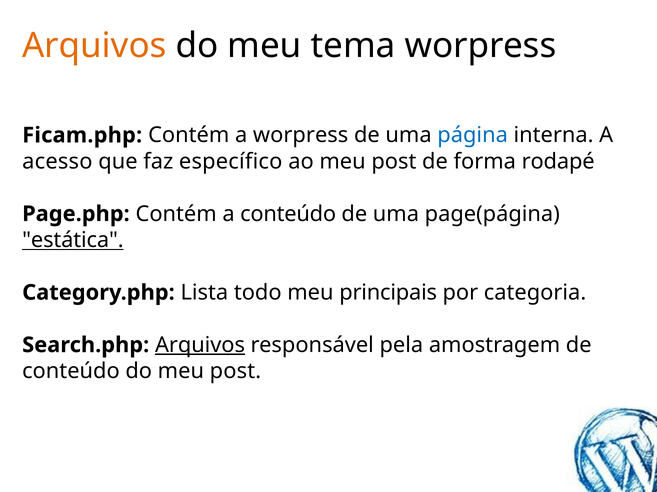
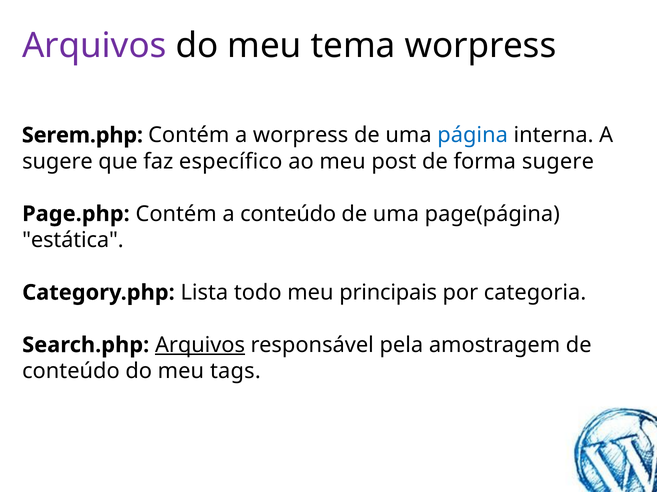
Arquivos at (94, 46) colour: orange -> purple
Ficam.php: Ficam.php -> Serem.php
acesso at (57, 162): acesso -> sugere
forma rodapé: rodapé -> sugere
estática underline: present -> none
do meu post: post -> tags
